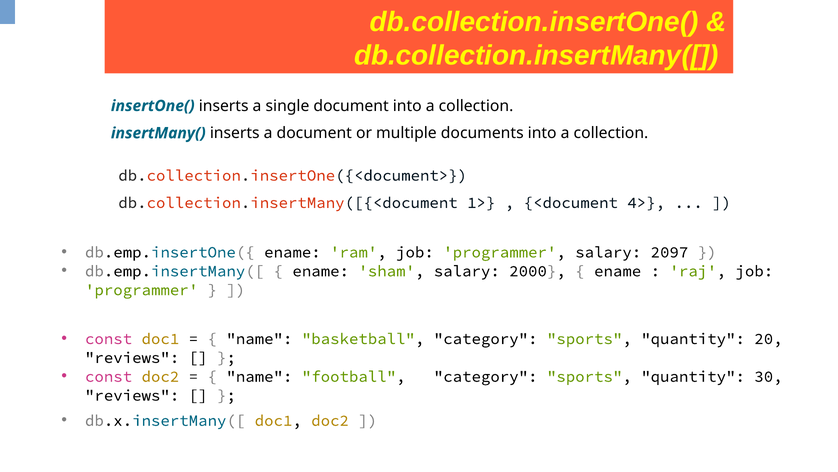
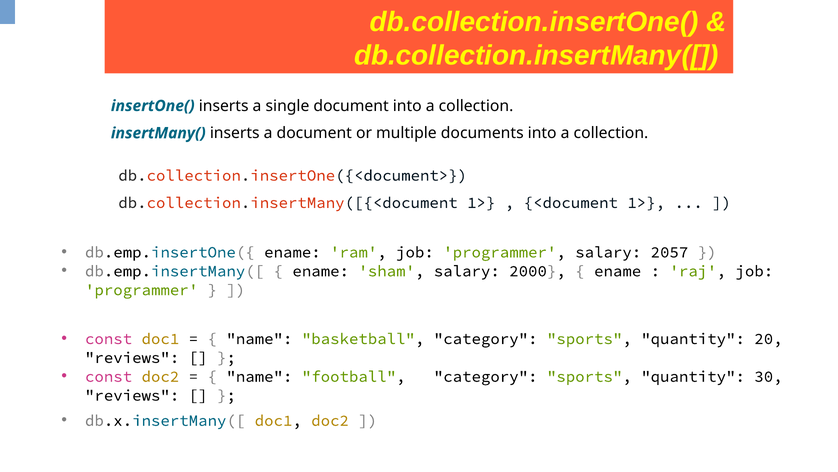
<document 4>: 4> -> 1>
2097: 2097 -> 2057
